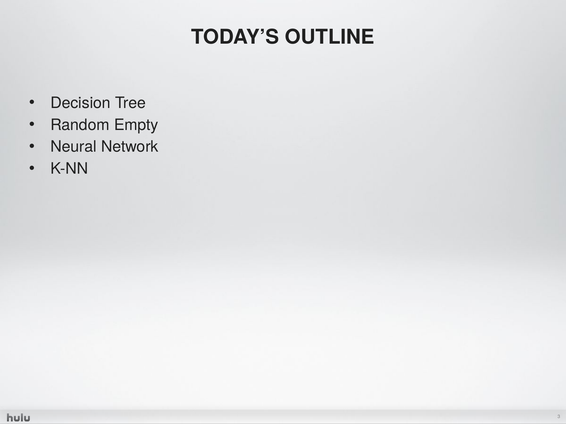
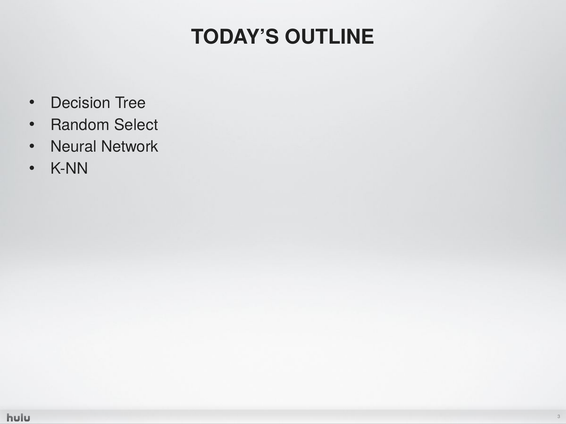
Empty: Empty -> Select
